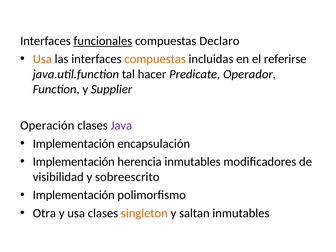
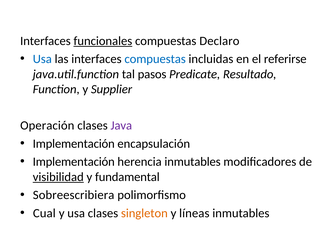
Usa at (42, 59) colour: orange -> blue
compuestas at (155, 59) colour: orange -> blue
hacer: hacer -> pasos
Operador: Operador -> Resultado
visibilidad underline: none -> present
sobreescrito: sobreescrito -> fundamental
Implementación at (74, 195): Implementación -> Sobreescribiera
Otra: Otra -> Cual
saltan: saltan -> líneas
